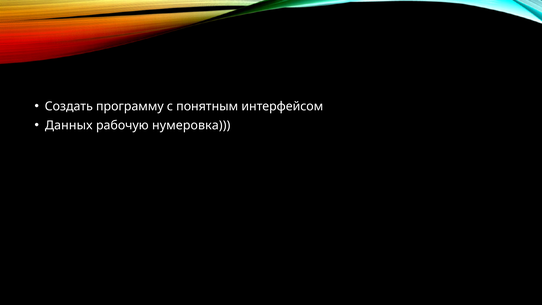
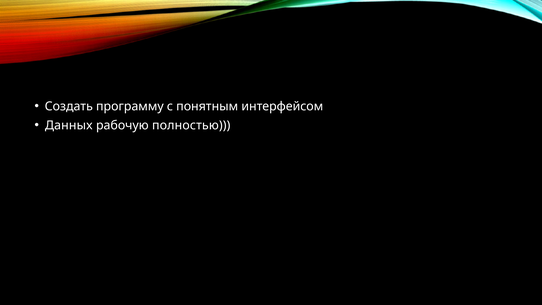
нумеровка: нумеровка -> полностью
